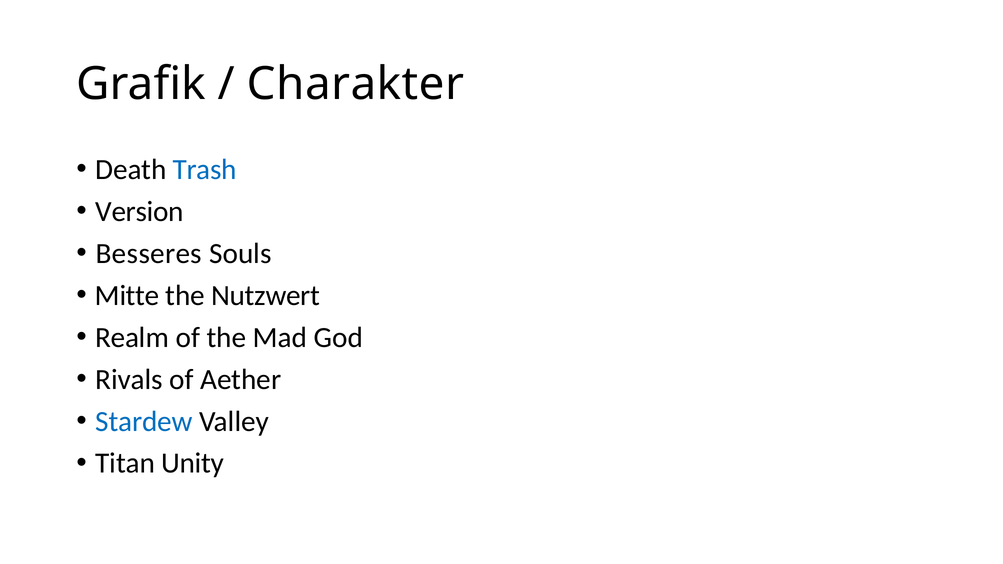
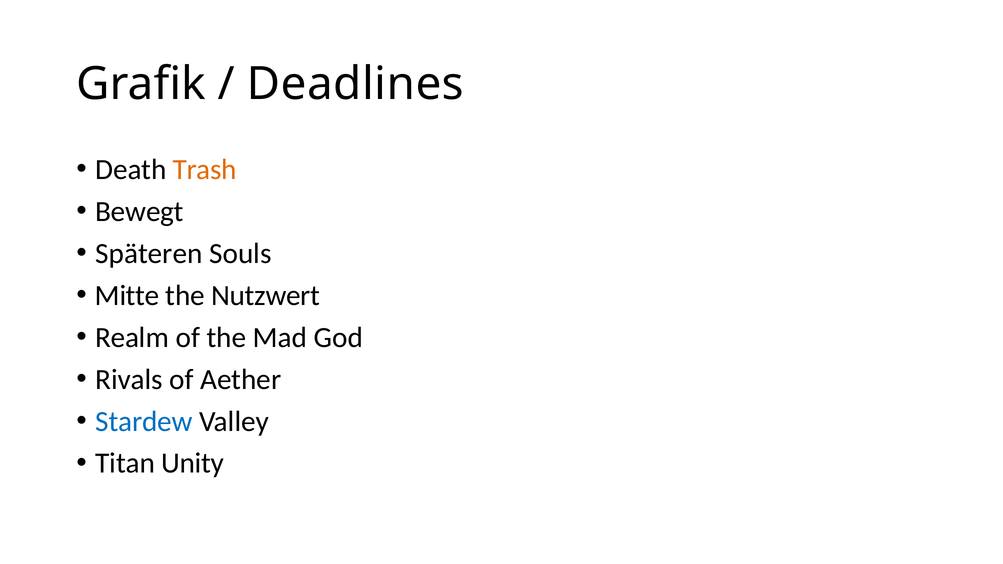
Charakter: Charakter -> Deadlines
Trash colour: blue -> orange
Version: Version -> Bewegt
Besseres: Besseres -> Späteren
